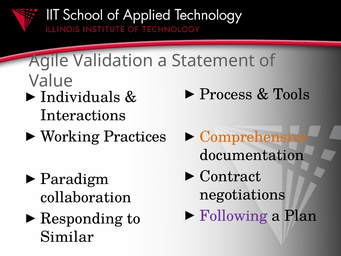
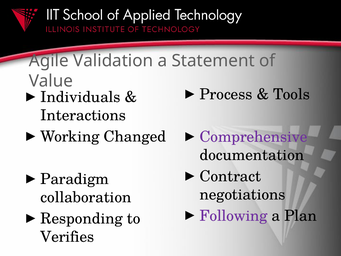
Practices: Practices -> Changed
Comprehensive colour: orange -> purple
Similar: Similar -> Verifies
